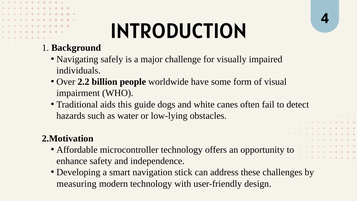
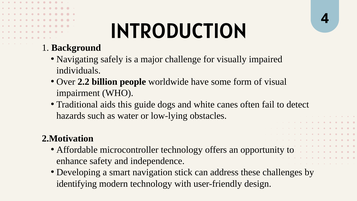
measuring: measuring -> identifying
